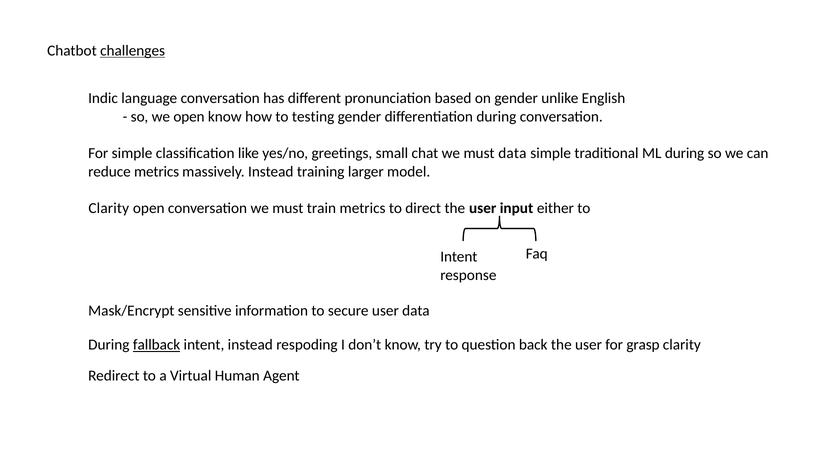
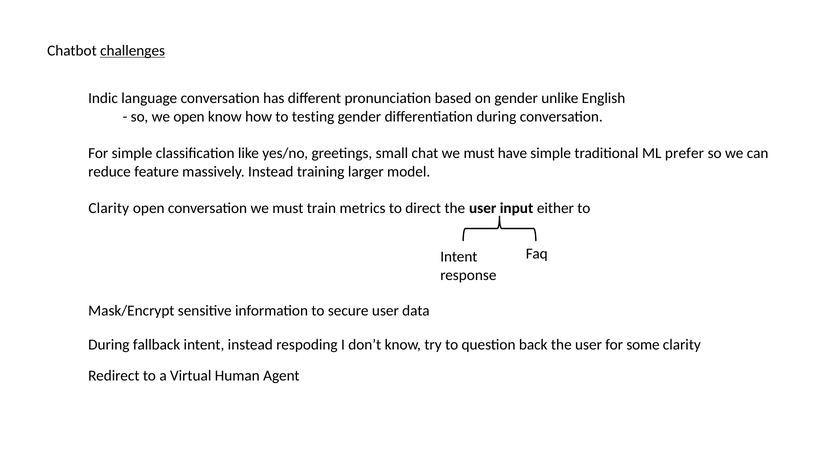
must data: data -> have
ML during: during -> prefer
reduce metrics: metrics -> feature
fallback underline: present -> none
grasp: grasp -> some
